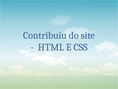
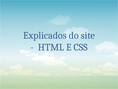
Contribuiu: Contribuiu -> Explicados
